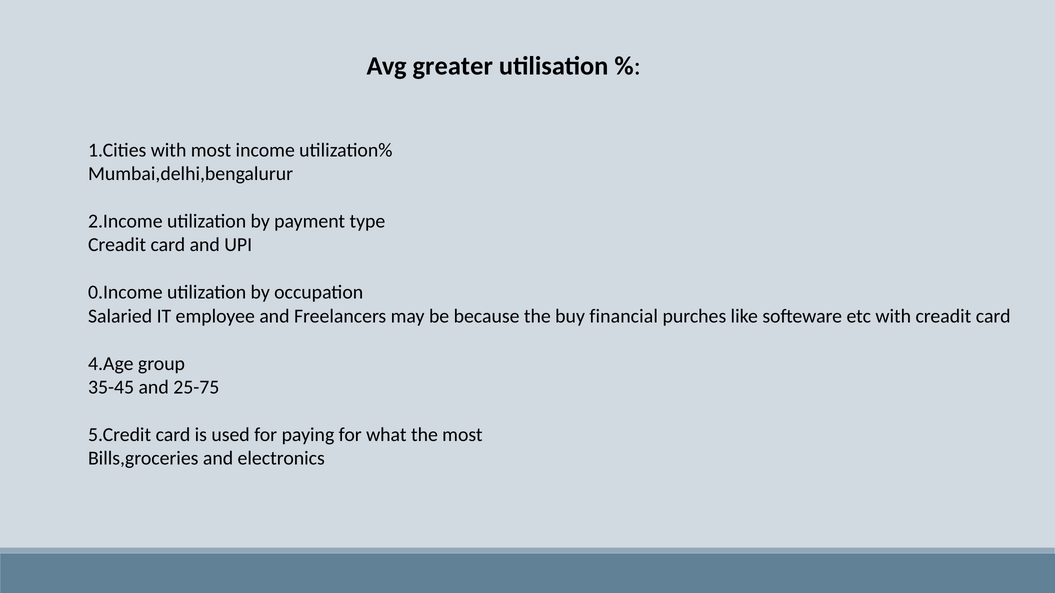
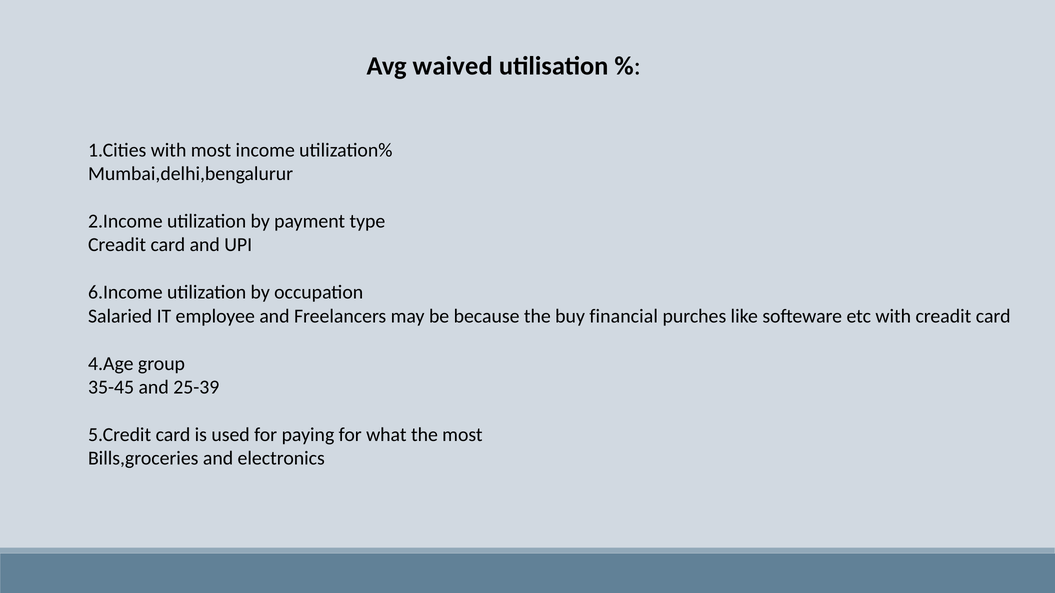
greater: greater -> waived
0.Income: 0.Income -> 6.Income
25-75: 25-75 -> 25-39
